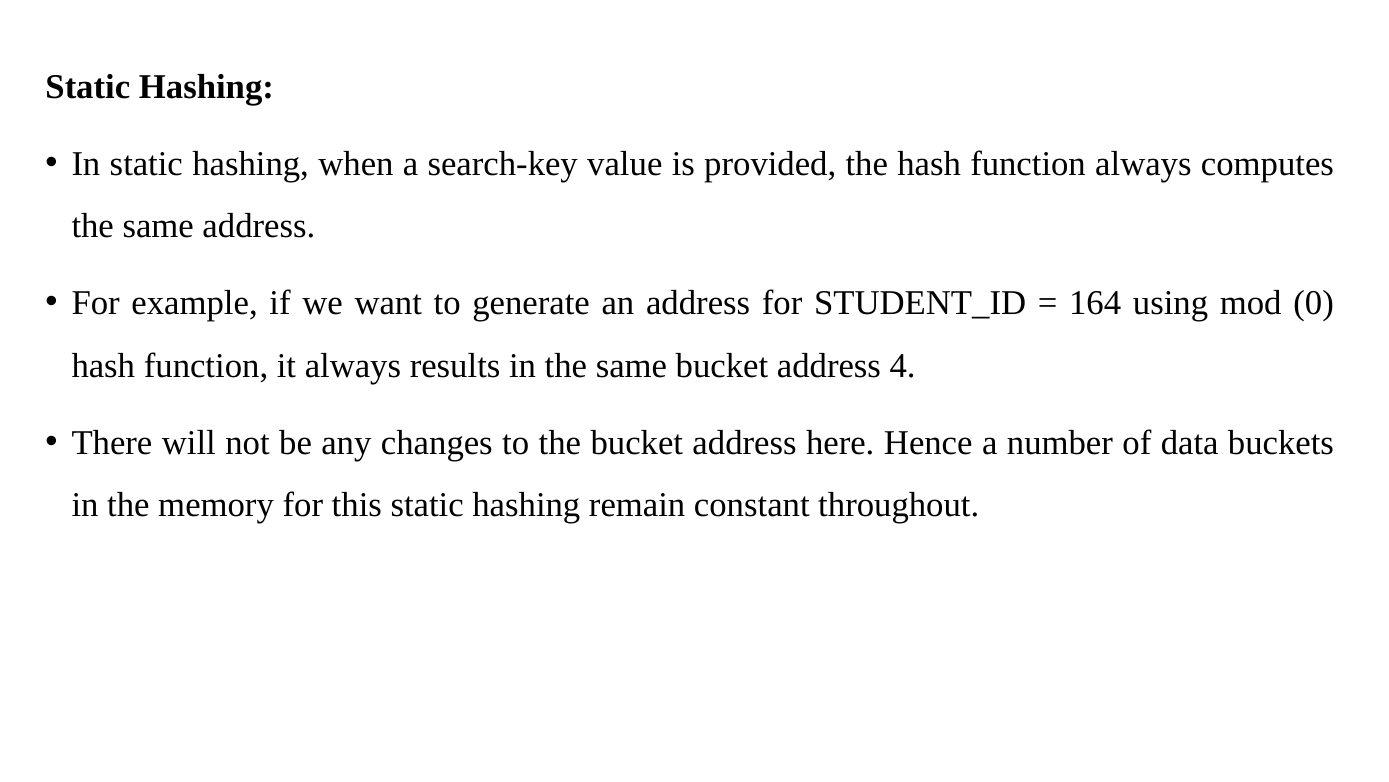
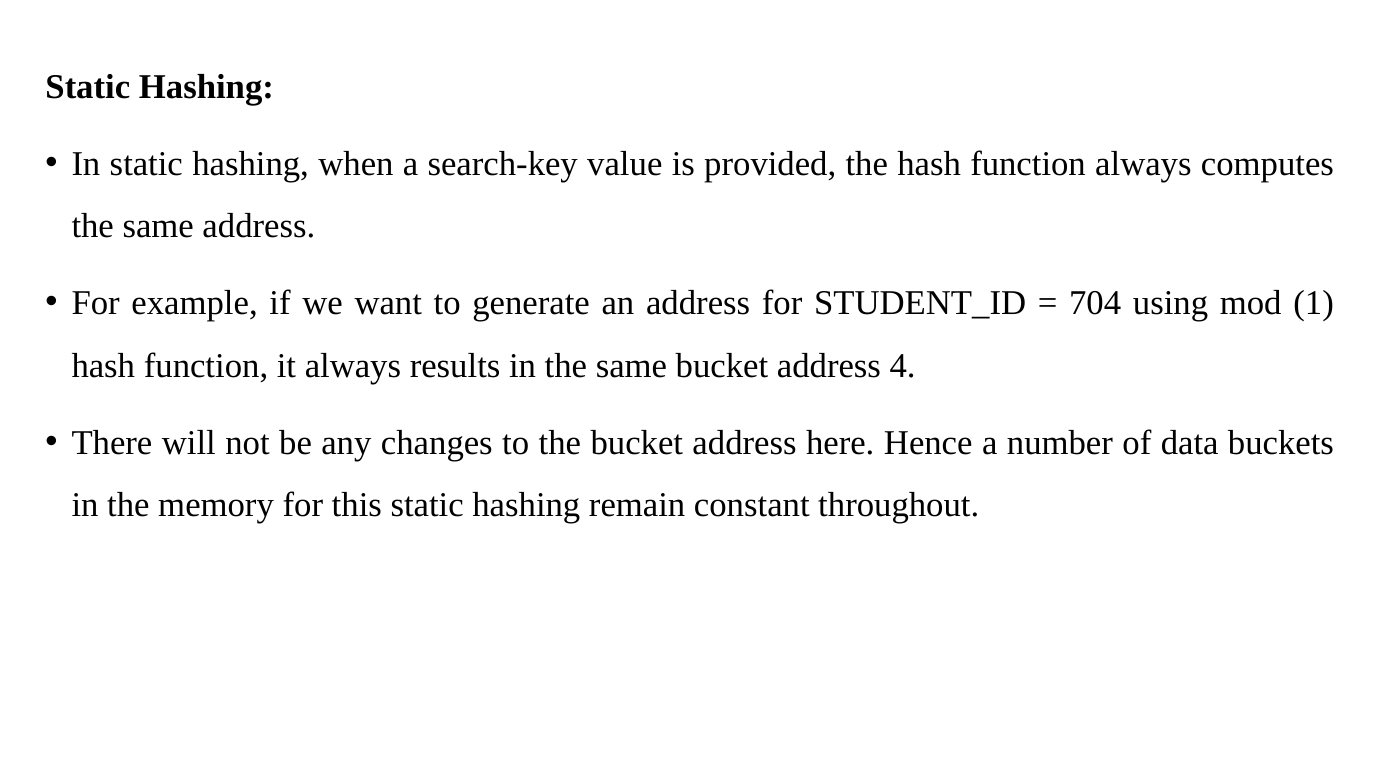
164: 164 -> 704
0: 0 -> 1
